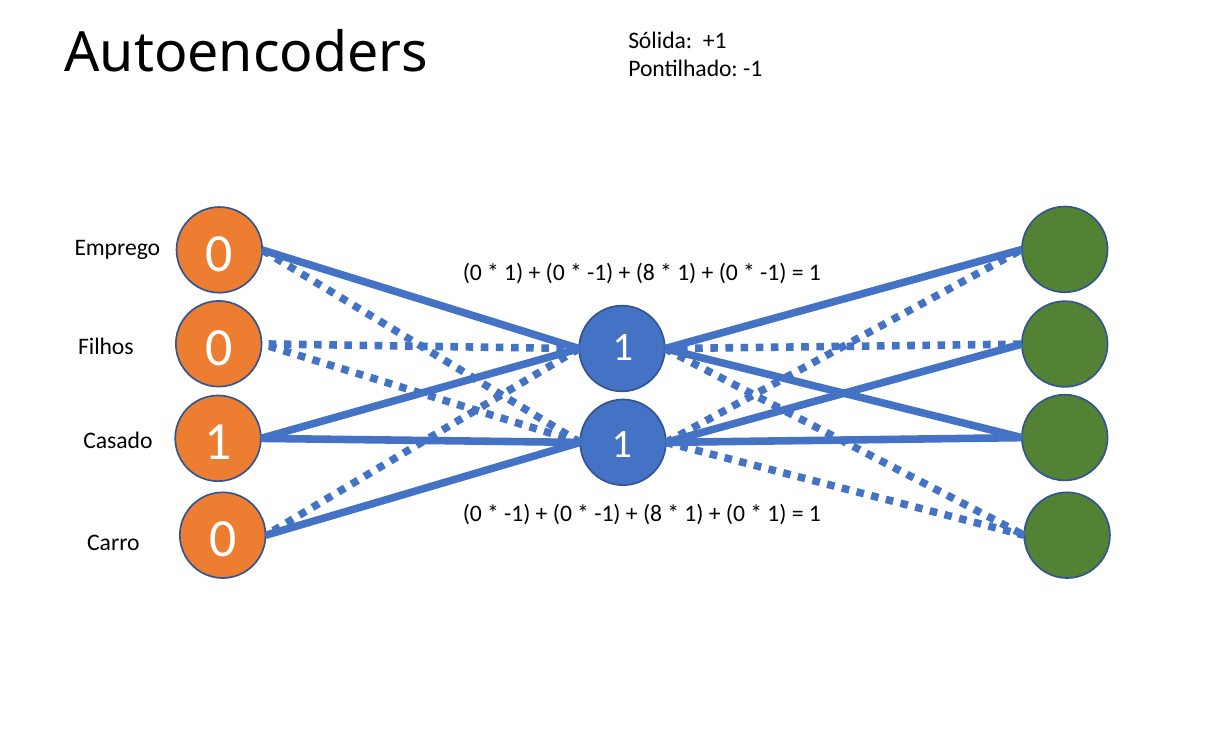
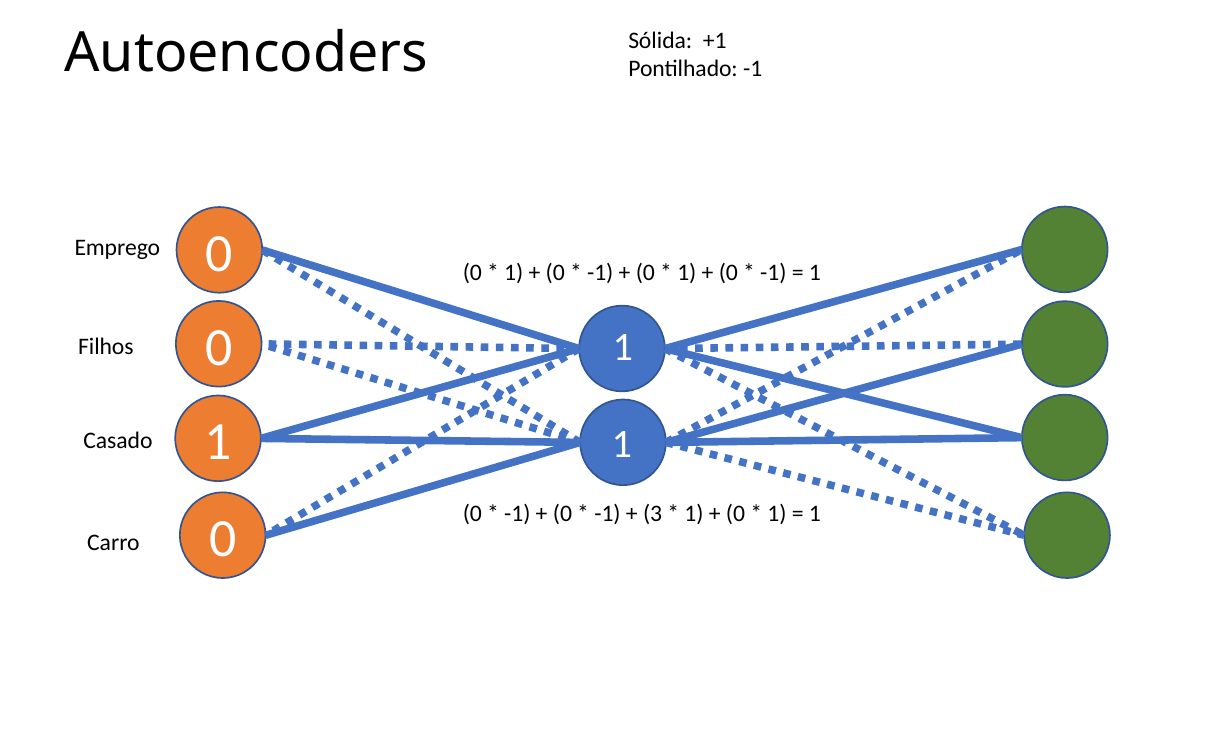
8 at (645, 273): 8 -> 0
8 at (653, 514): 8 -> 3
